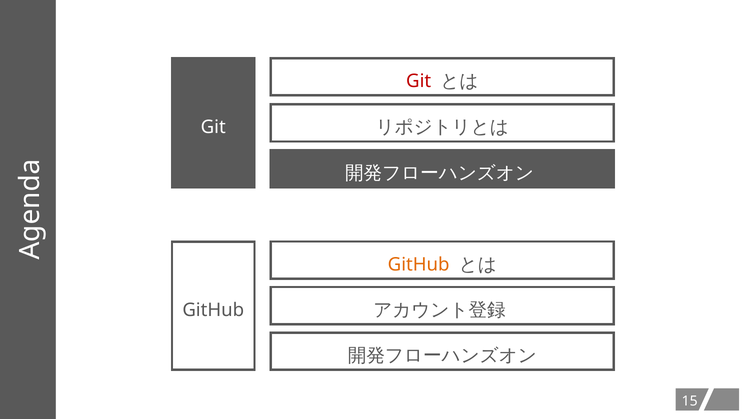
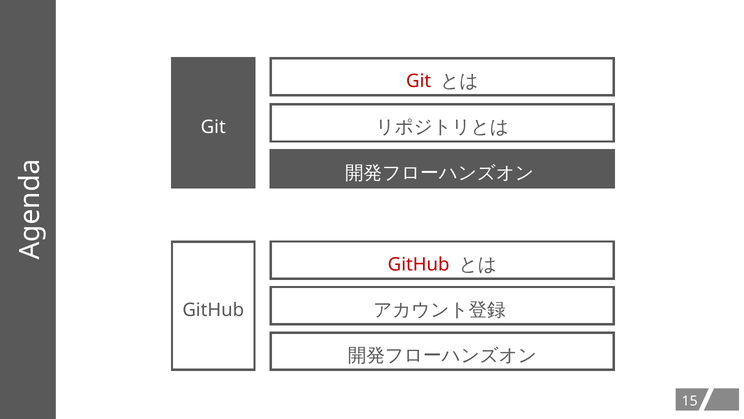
GitHub at (419, 264) colour: orange -> red
